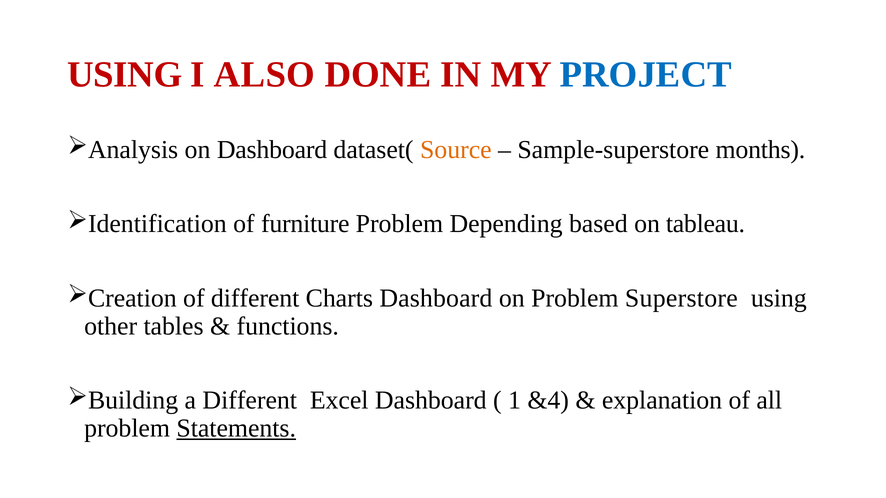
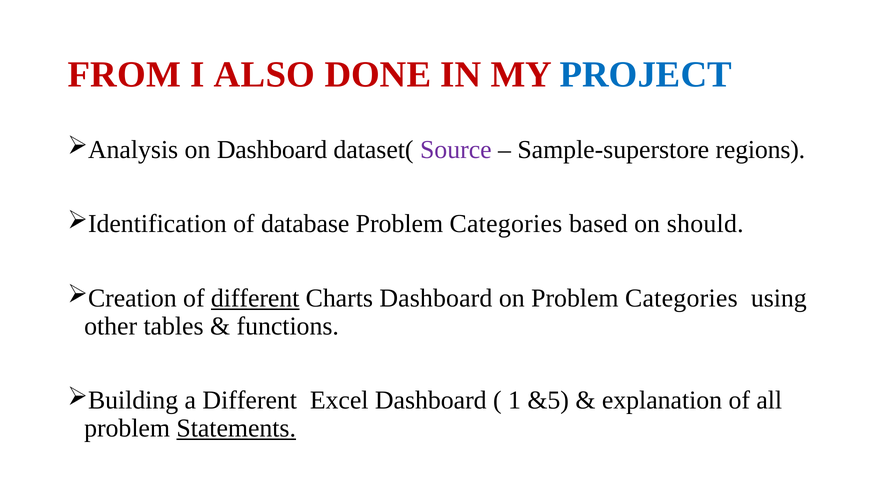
USING at (125, 74): USING -> FROM
Source colour: orange -> purple
months: months -> regions
furniture: furniture -> database
Depending at (506, 224): Depending -> Categories
tableau: tableau -> should
different at (255, 298) underline: none -> present
on Problem Superstore: Superstore -> Categories
&4: &4 -> &5
